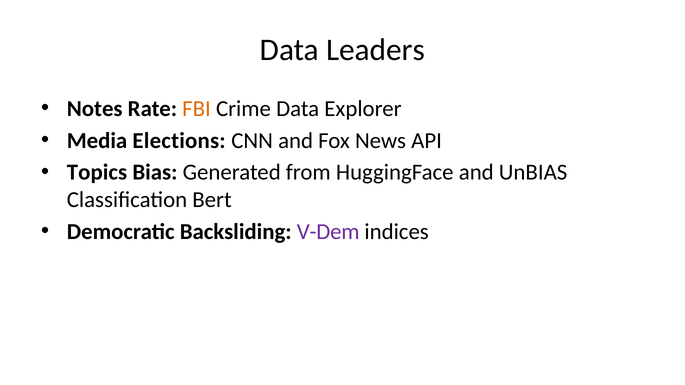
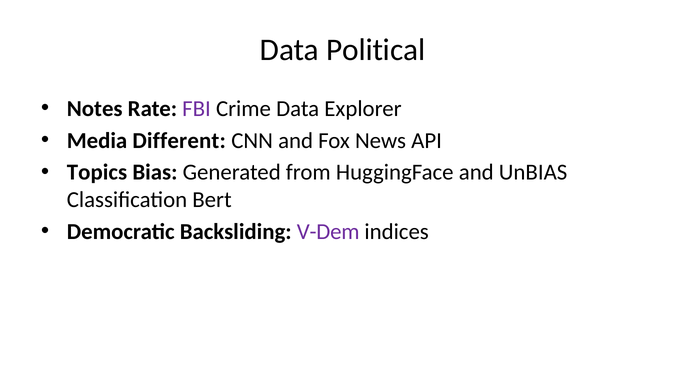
Leaders: Leaders -> Political
FBI colour: orange -> purple
Elections: Elections -> Different
